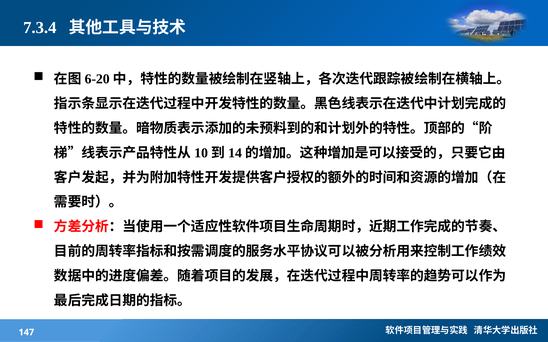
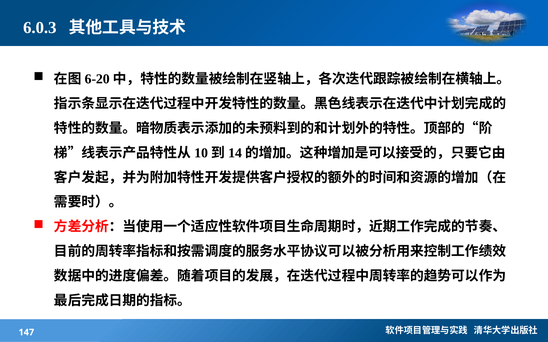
7.3.4: 7.3.4 -> 6.0.3
